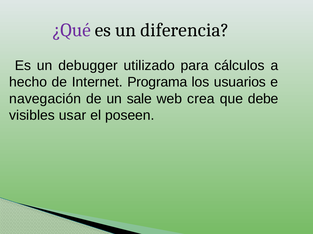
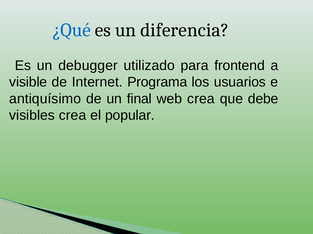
¿Qué colour: purple -> blue
cálculos: cálculos -> frontend
hecho: hecho -> visible
navegación: navegación -> antiquísimo
sale: sale -> final
visibles usar: usar -> crea
poseen: poseen -> popular
